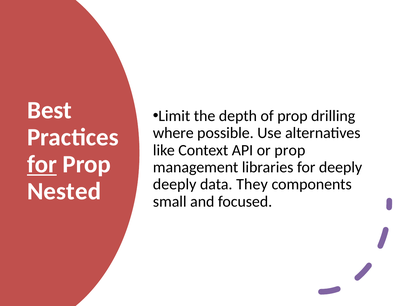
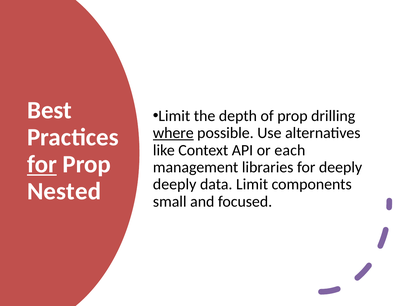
where underline: none -> present
or prop: prop -> each
data They: They -> Limit
